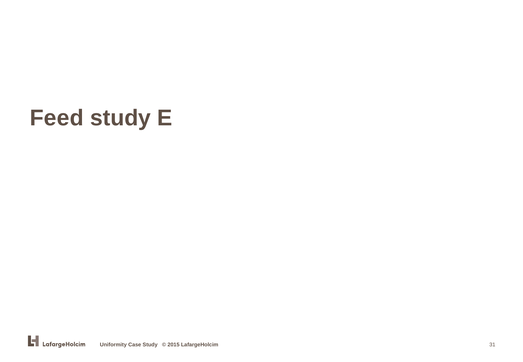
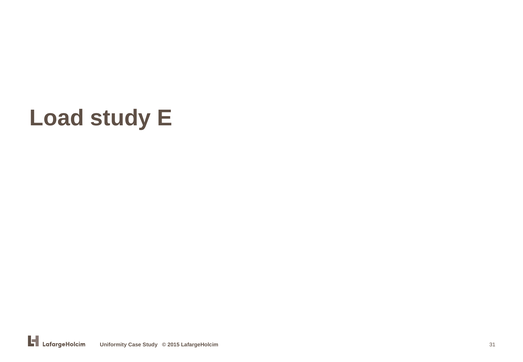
Feed: Feed -> Load
